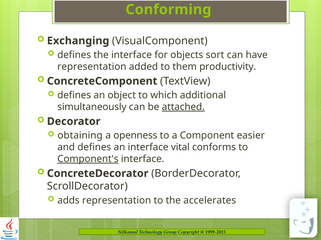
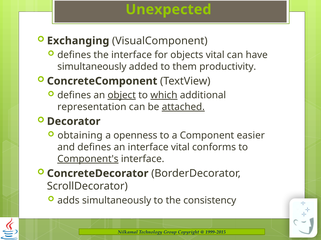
Conforming: Conforming -> Unexpected
objects sort: sort -> vital
representation at (92, 67): representation -> simultaneously
object underline: none -> present
which underline: none -> present
simultaneously: simultaneously -> representation
adds representation: representation -> simultaneously
accelerates: accelerates -> consistency
